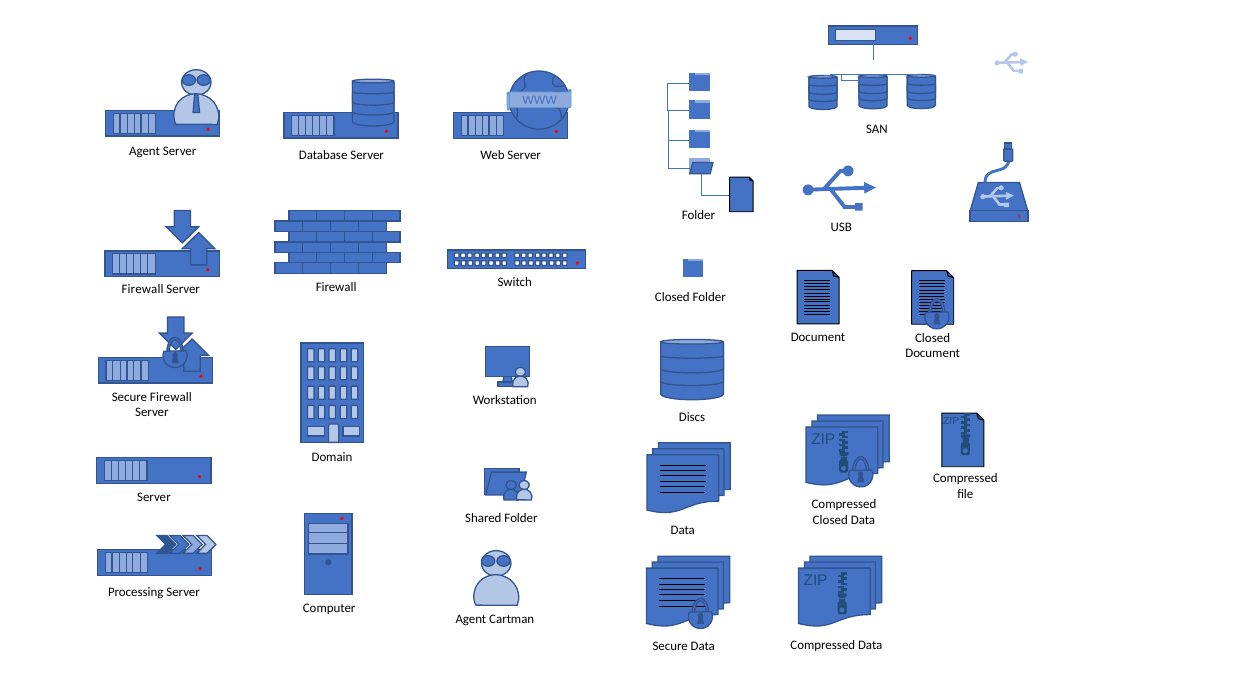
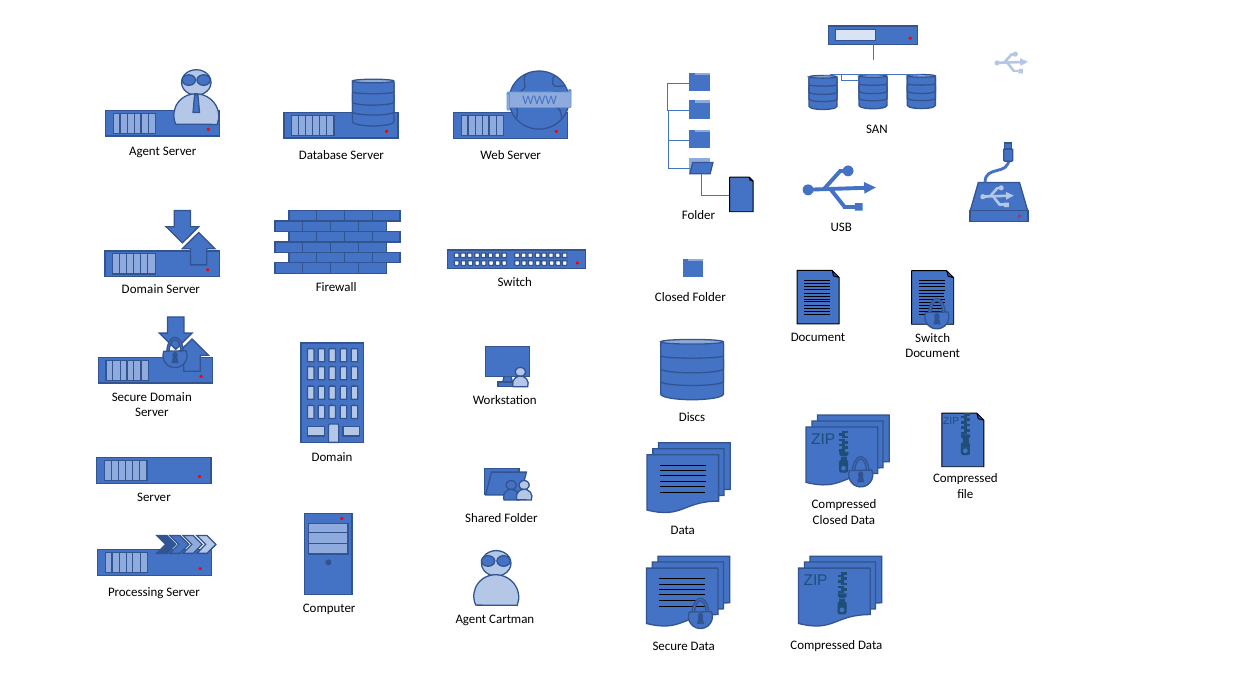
Firewall at (143, 289): Firewall -> Domain
Document Closed: Closed -> Switch
Secure Firewall: Firewall -> Domain
